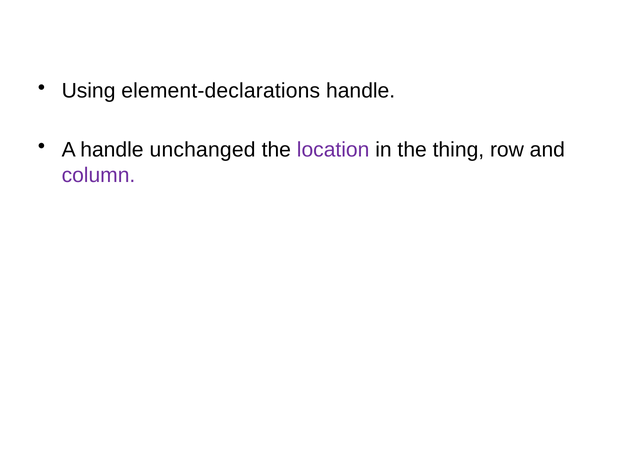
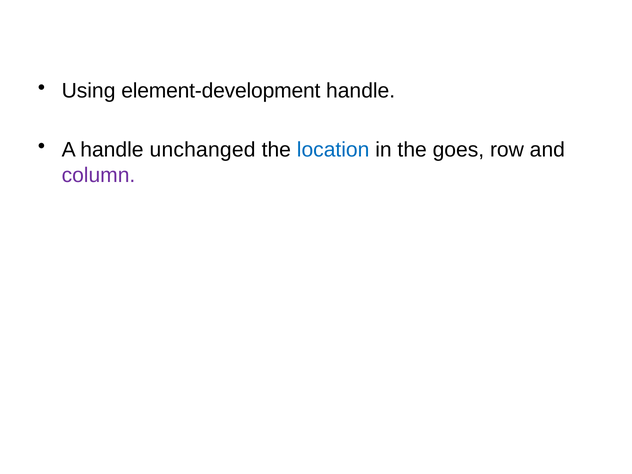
element-declarations: element-declarations -> element-development
location colour: purple -> blue
thing: thing -> goes
